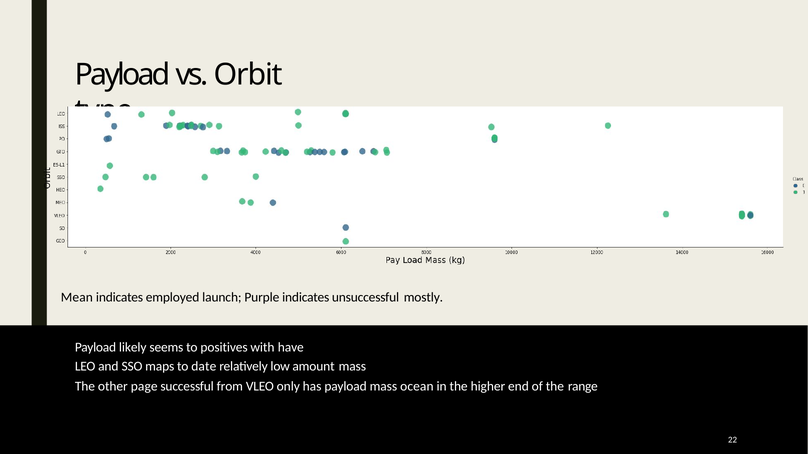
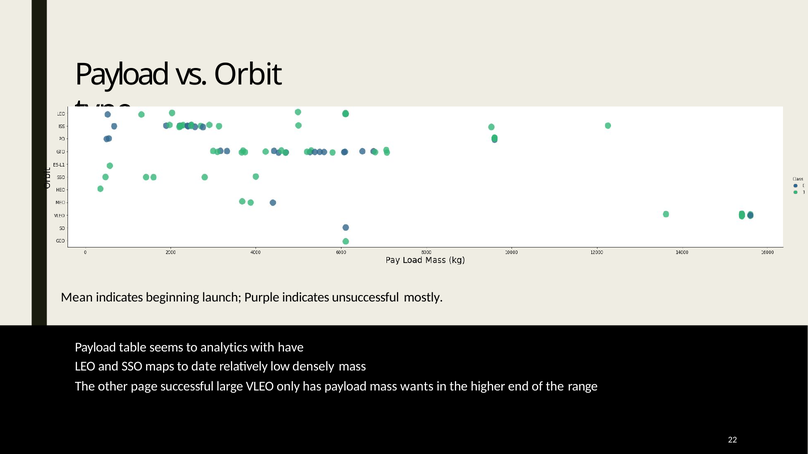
employed: employed -> beginning
likely: likely -> table
positives: positives -> analytics
amount: amount -> densely
from: from -> large
ocean: ocean -> wants
